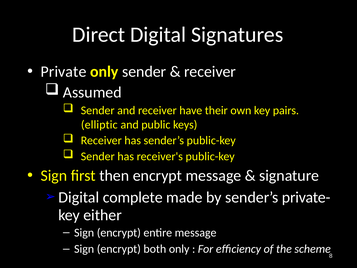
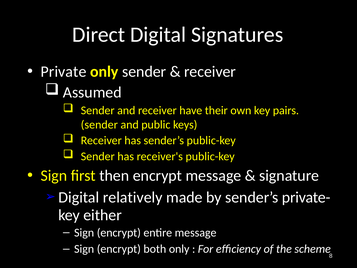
elliptic at (99, 125): elliptic -> sender
complete: complete -> relatively
